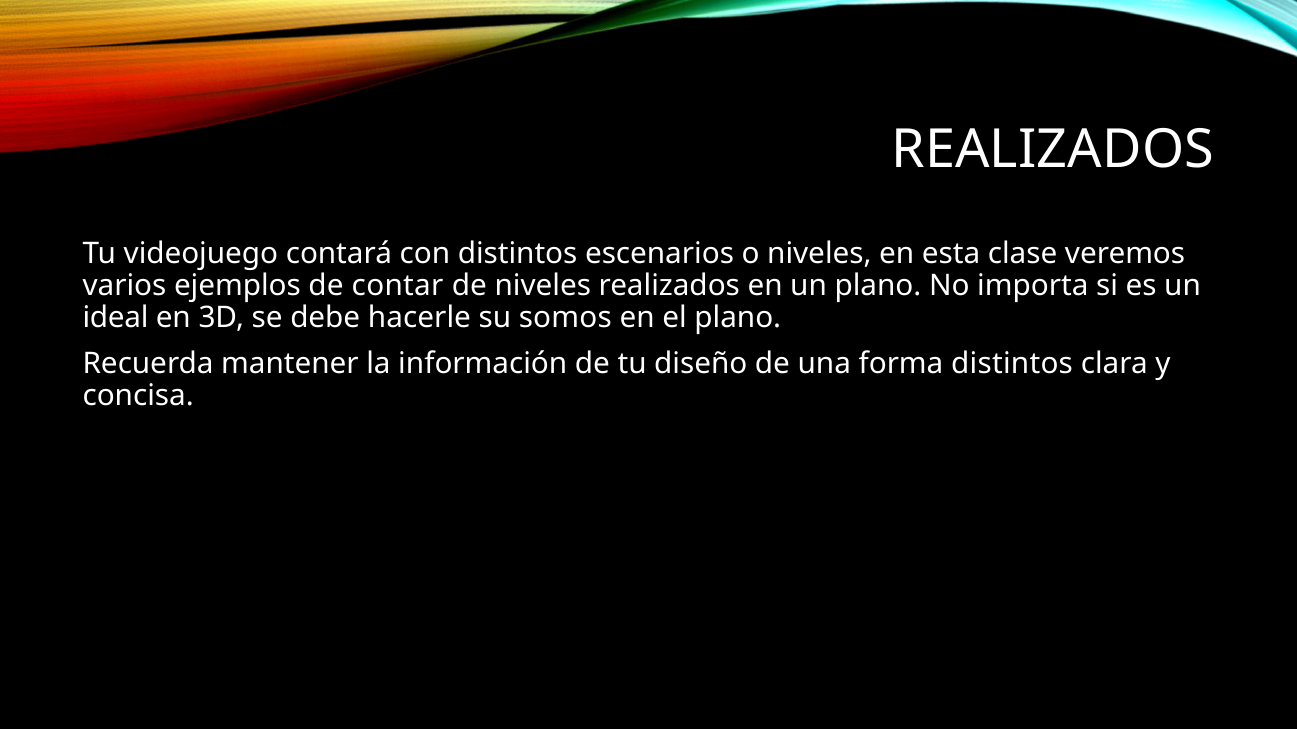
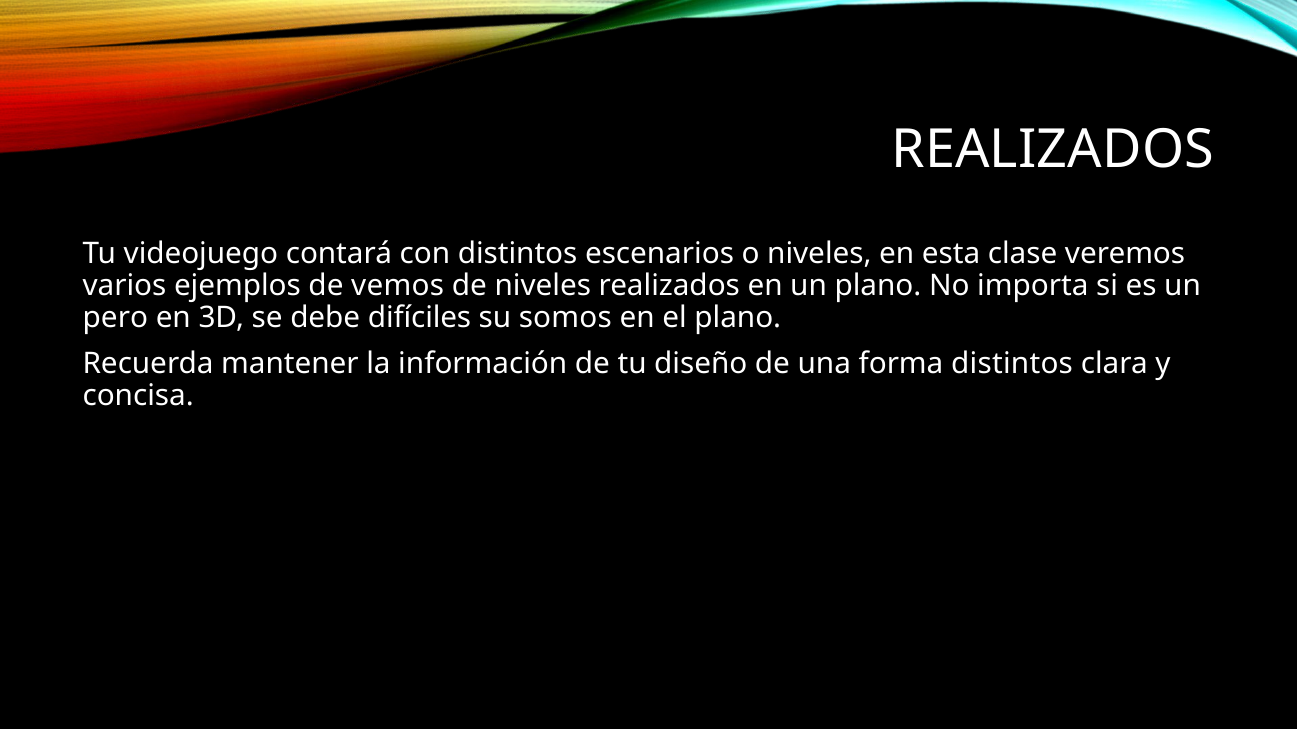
contar: contar -> vemos
ideal: ideal -> pero
hacerle: hacerle -> difíciles
